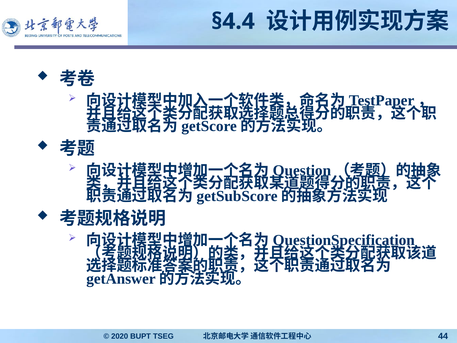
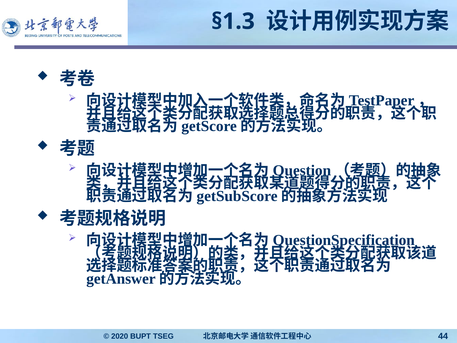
§4.4: §4.4 -> §1.3
